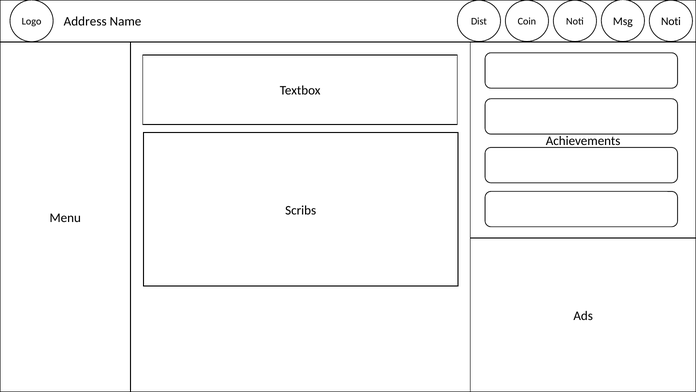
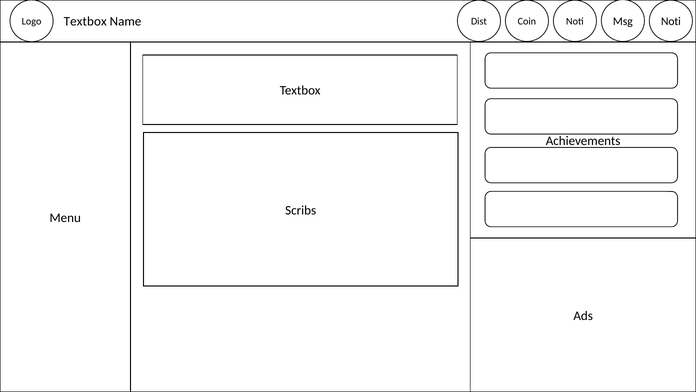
Logo Address: Address -> Textbox
